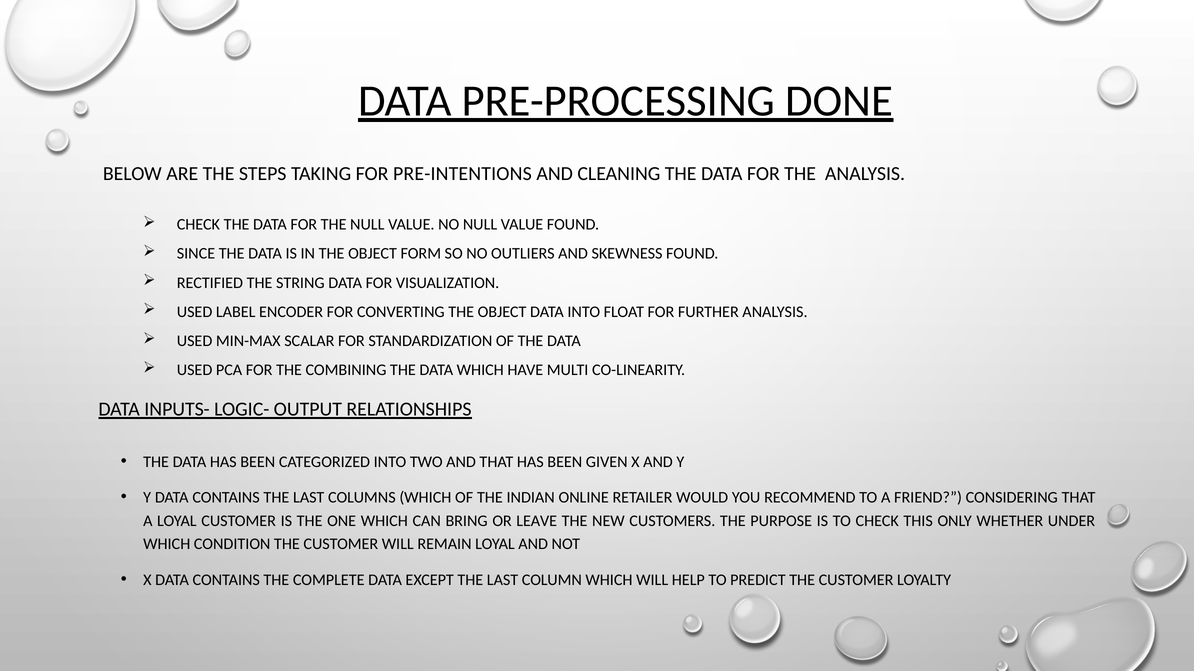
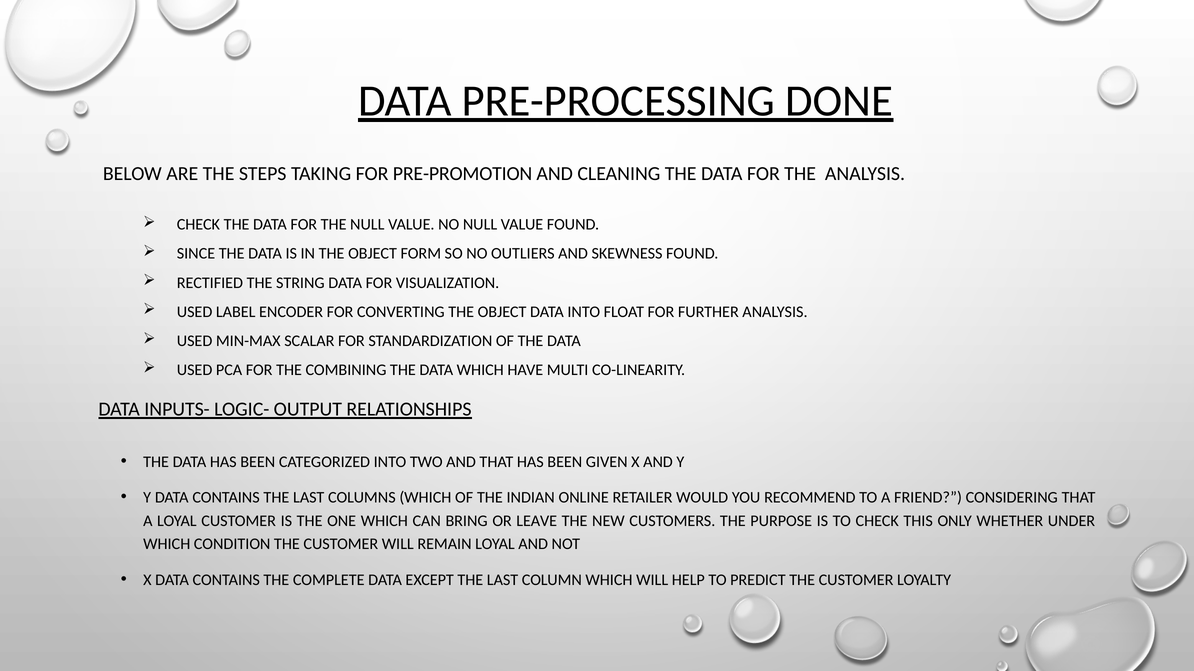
PRE-INTENTIONS: PRE-INTENTIONS -> PRE-PROMOTION
